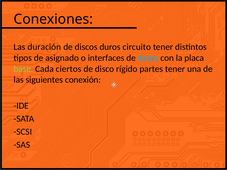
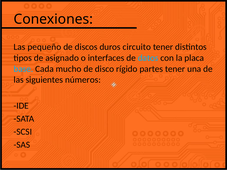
duración: duración -> pequeño
base colour: light green -> light blue
ciertos: ciertos -> mucho
conexión: conexión -> números
